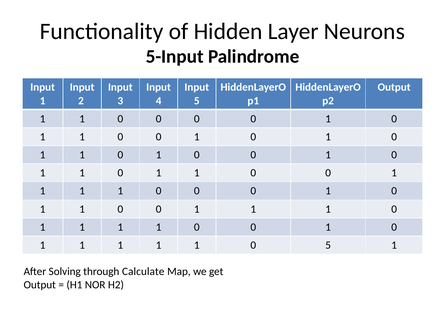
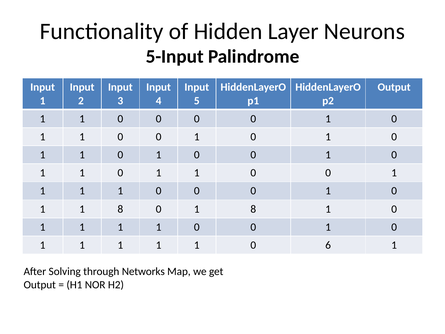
0 at (120, 209): 0 -> 8
1 at (253, 209): 1 -> 8
0 5: 5 -> 6
Calculate: Calculate -> Networks
